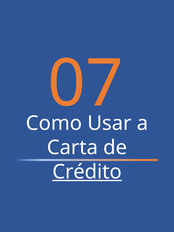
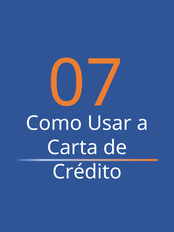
Crédito underline: present -> none
